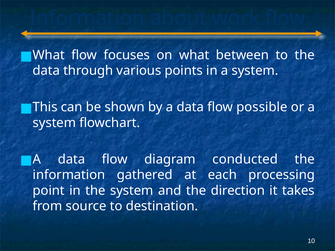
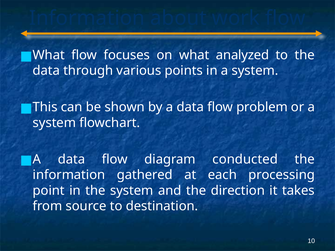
between: between -> analyzed
possible: possible -> problem
